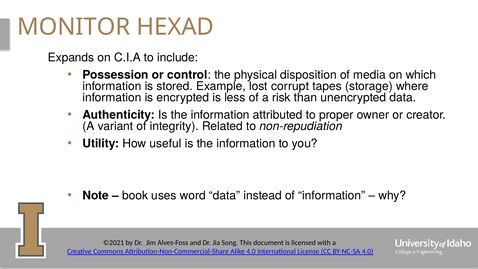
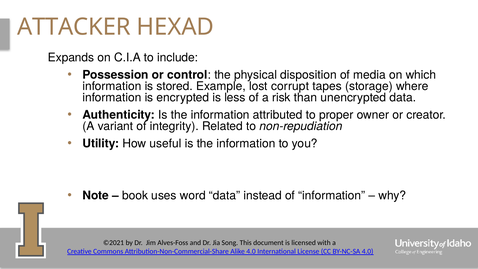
MONITOR: MONITOR -> ATTACKER
